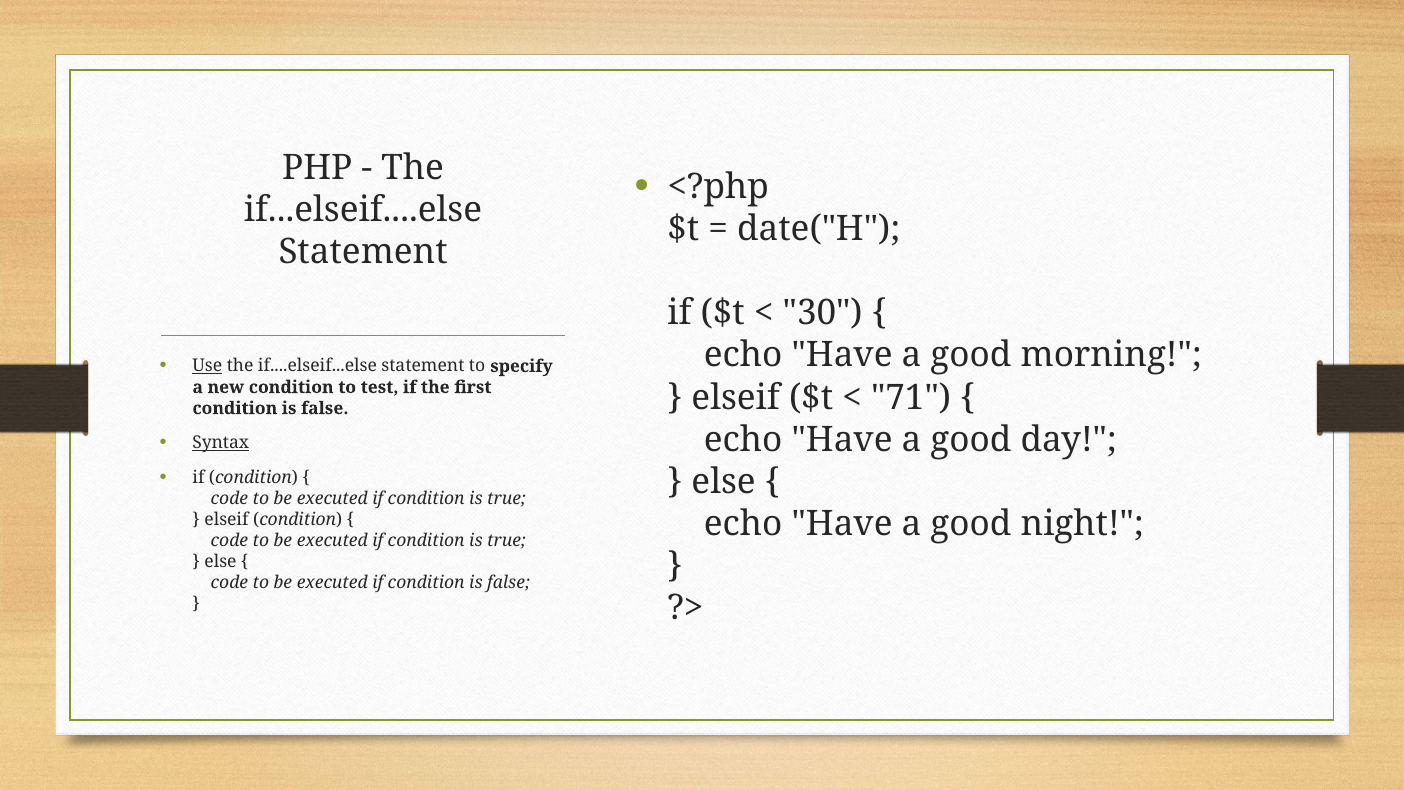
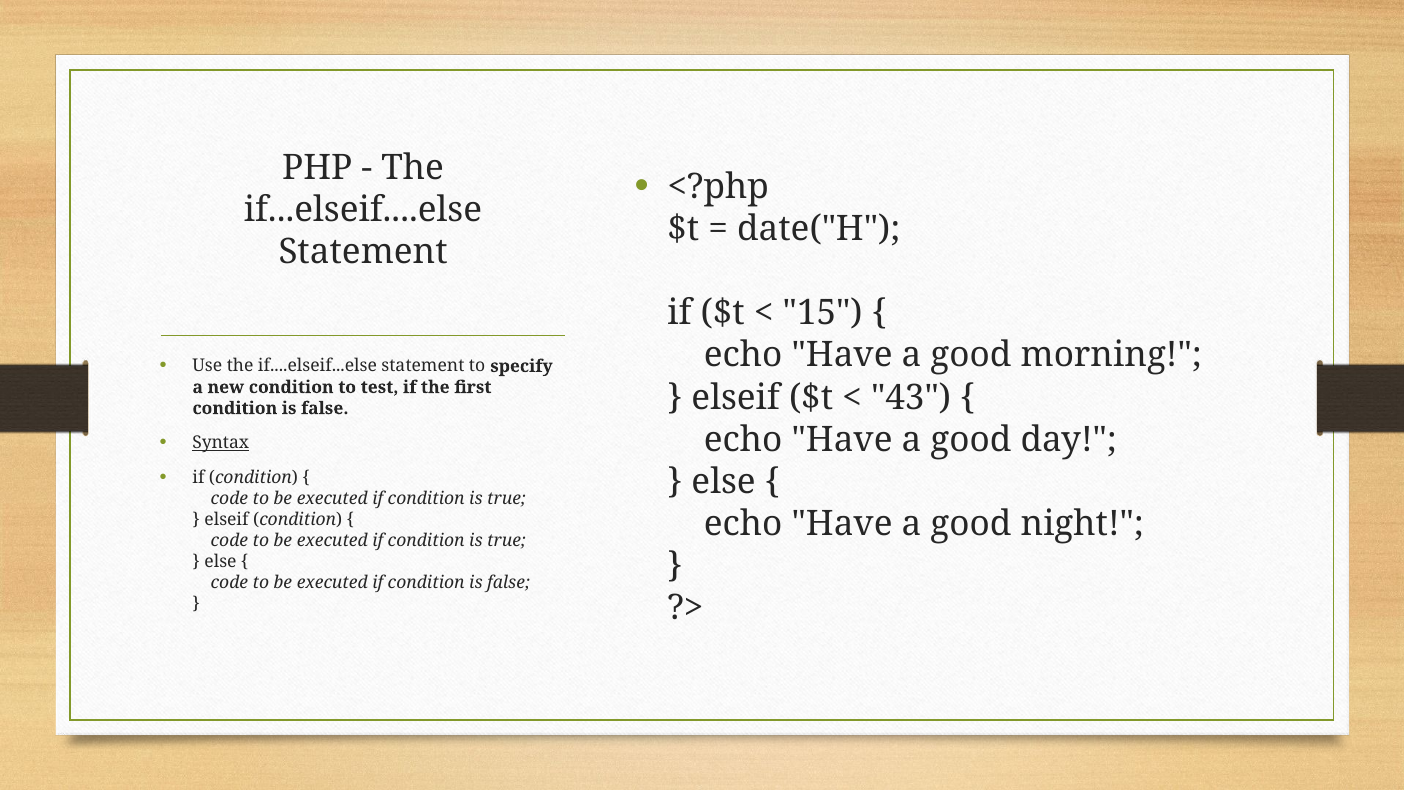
30: 30 -> 15
Use underline: present -> none
71: 71 -> 43
